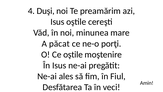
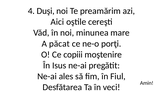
Isus at (57, 22): Isus -> Aici
Ce oştile: oştile -> copiii
